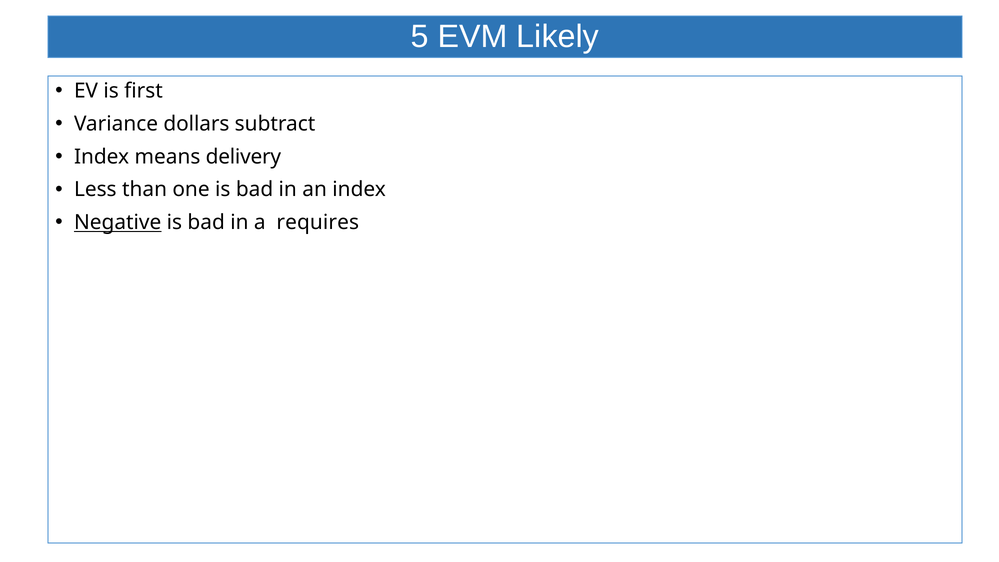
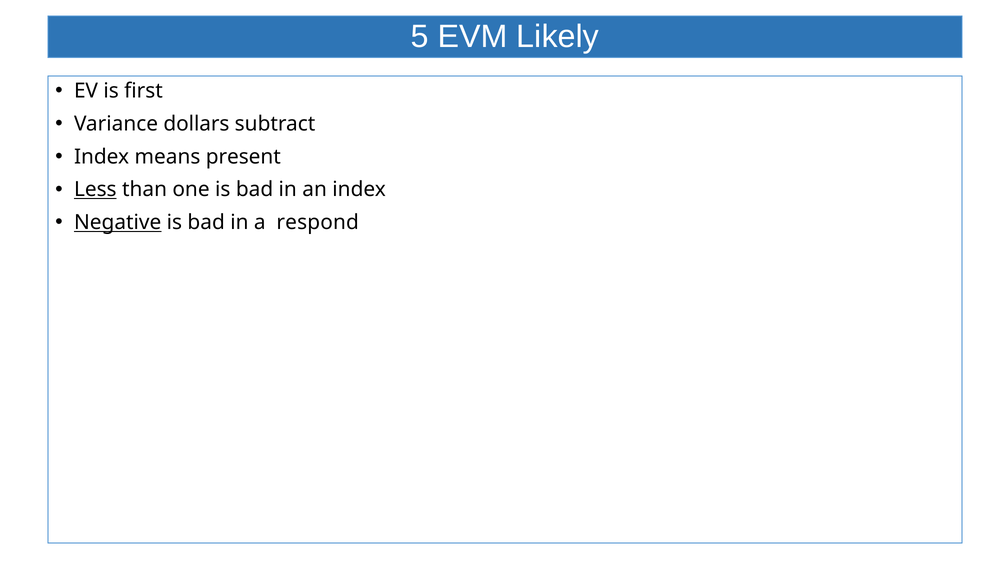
delivery: delivery -> present
Less underline: none -> present
requires: requires -> respond
